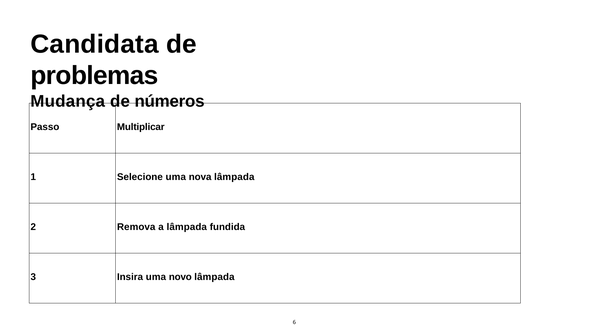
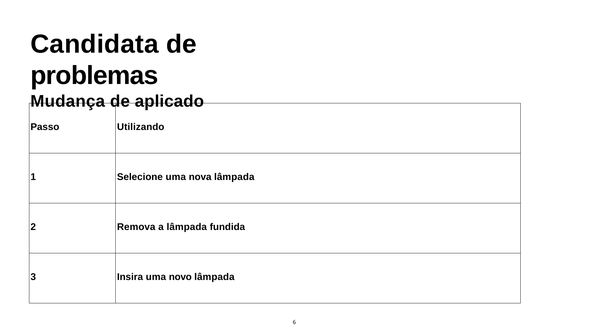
números: números -> aplicado
Multiplicar: Multiplicar -> Utilizando
